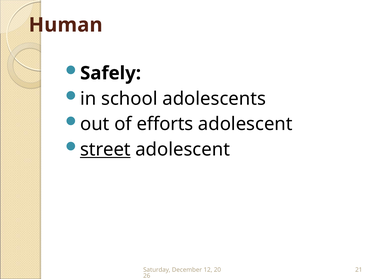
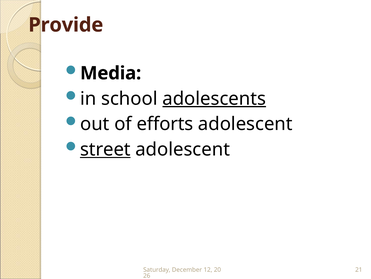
Human: Human -> Provide
Safely: Safely -> Media
adolescents underline: none -> present
